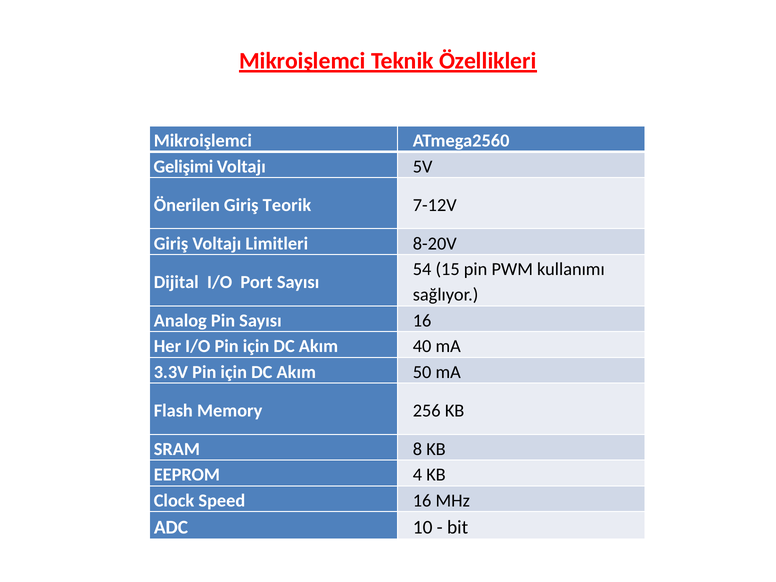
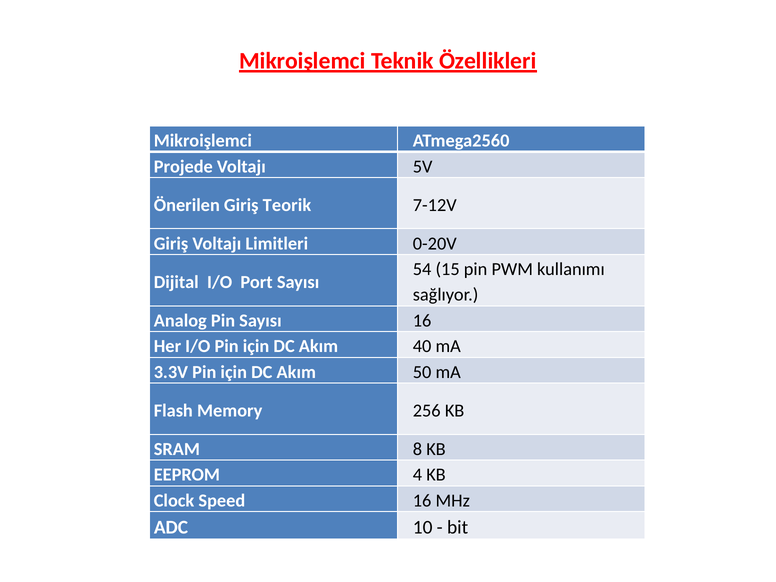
Gelişimi: Gelişimi -> Projede
8-20V: 8-20V -> 0-20V
